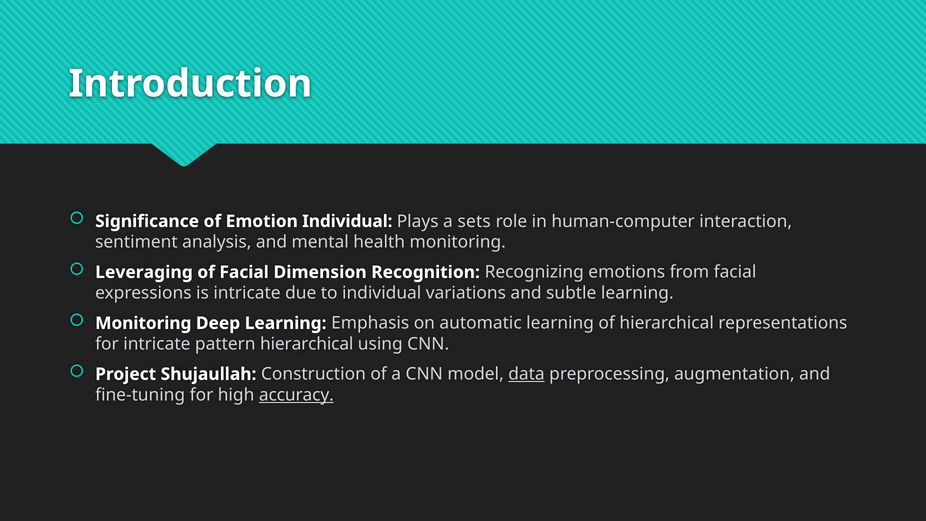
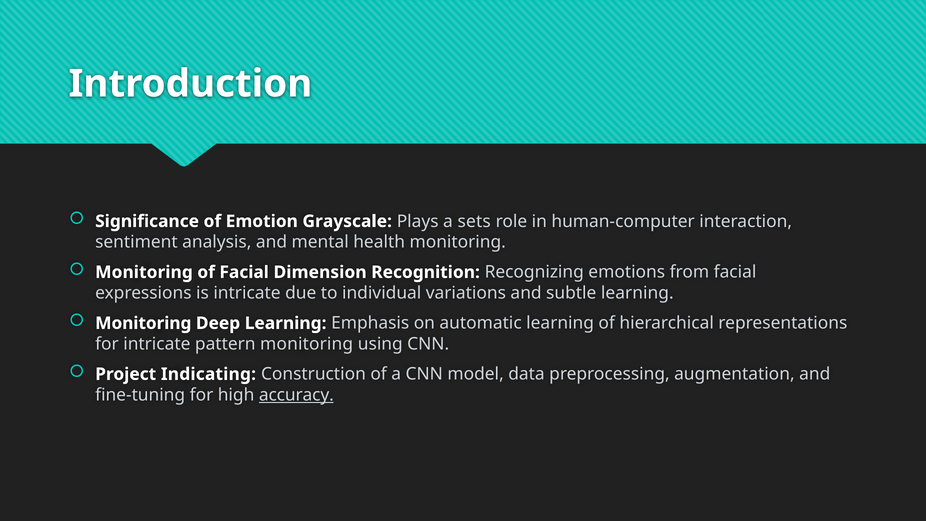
Emotion Individual: Individual -> Grayscale
Leveraging at (144, 272): Leveraging -> Monitoring
pattern hierarchical: hierarchical -> monitoring
Shujaullah: Shujaullah -> Indicating
data underline: present -> none
